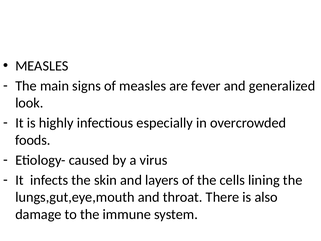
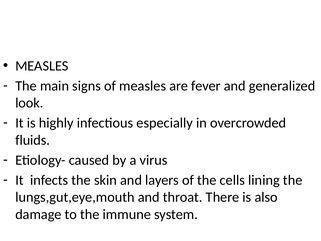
foods: foods -> fluids
